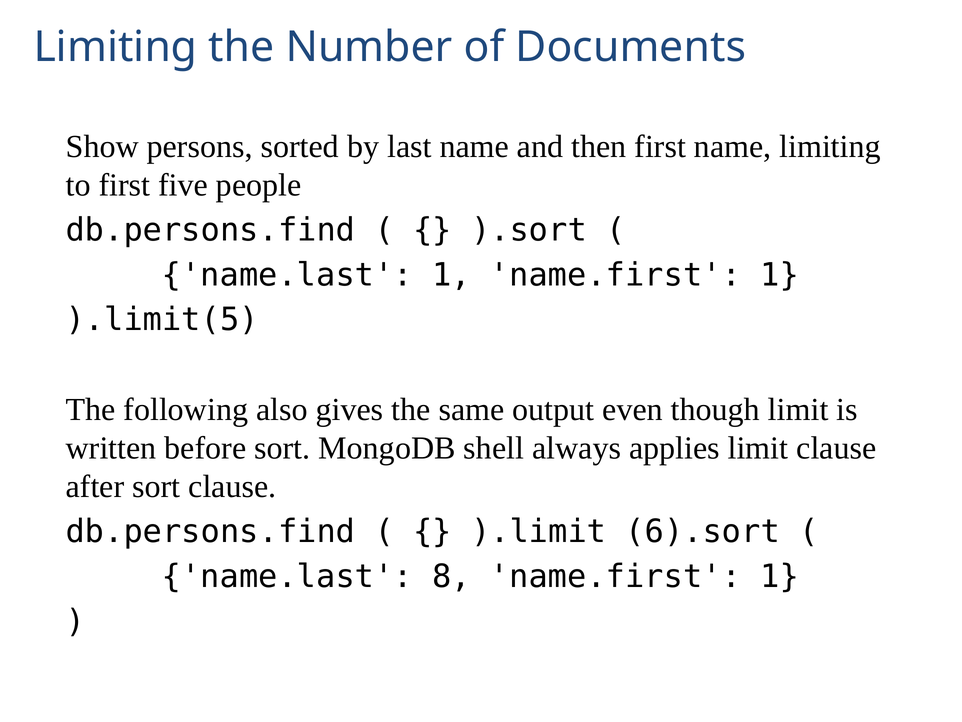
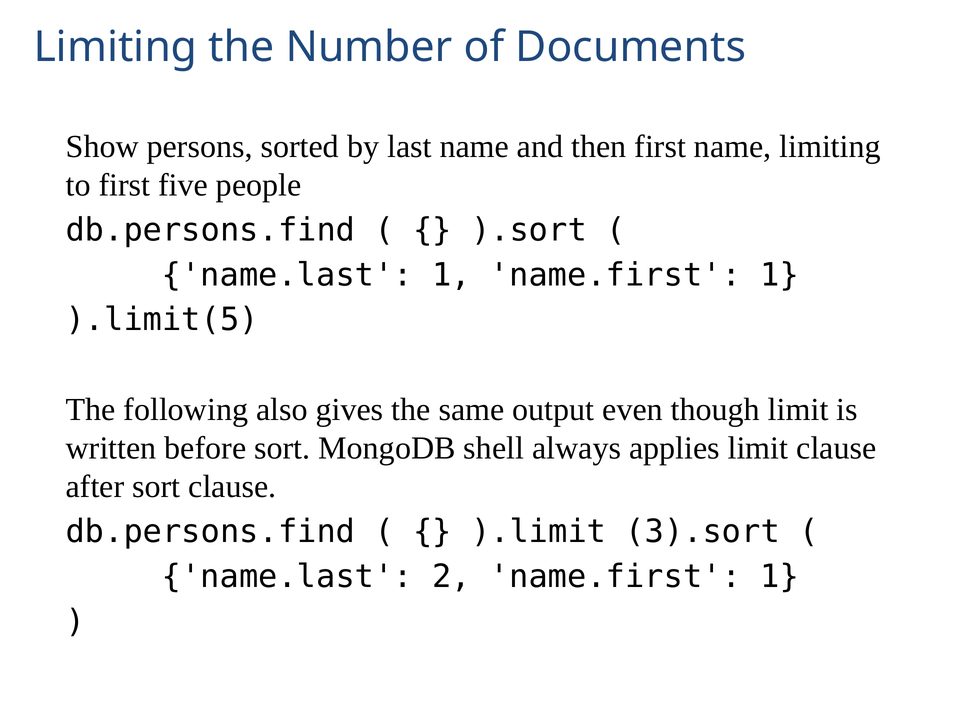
6).sort: 6).sort -> 3).sort
8: 8 -> 2
